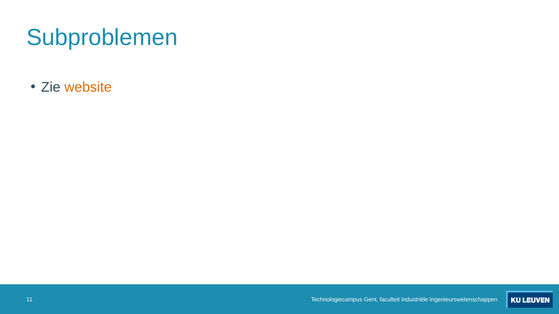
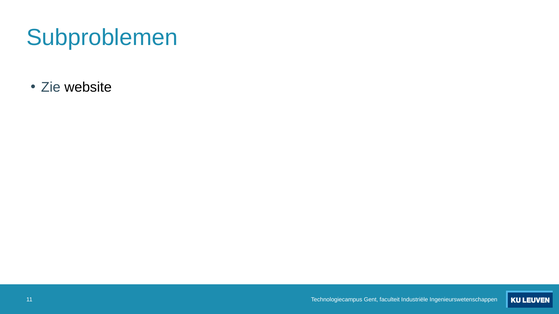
website colour: orange -> black
